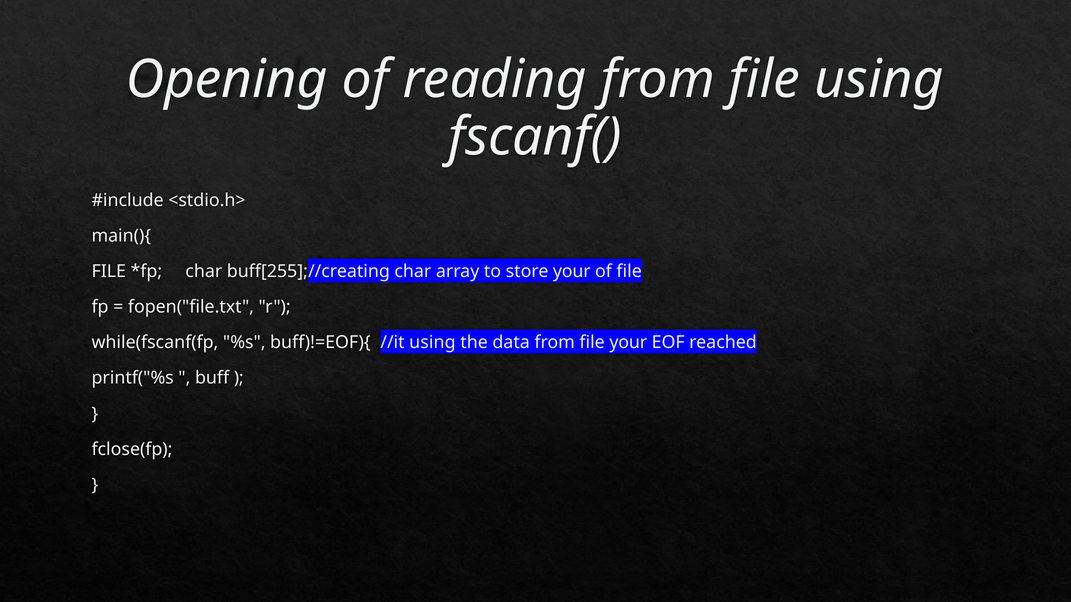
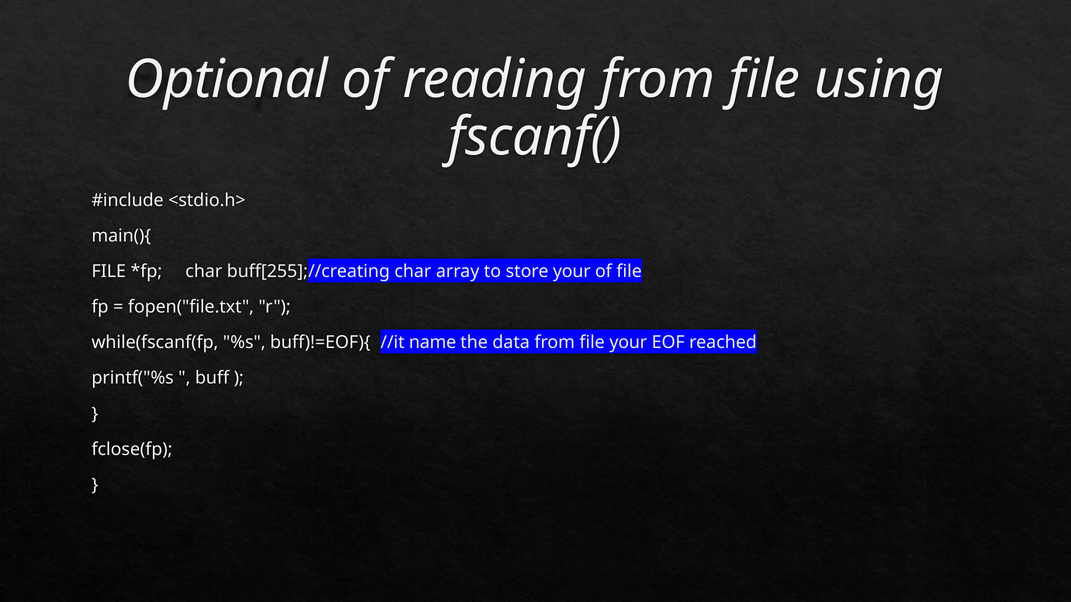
Opening: Opening -> Optional
//it using: using -> name
